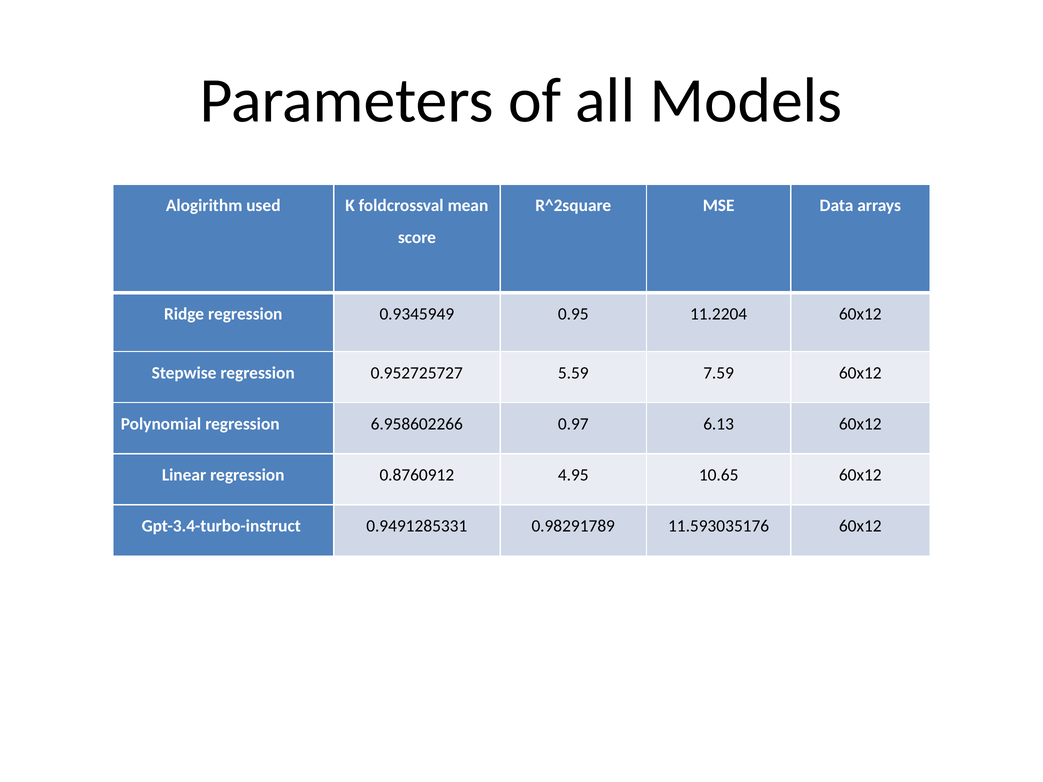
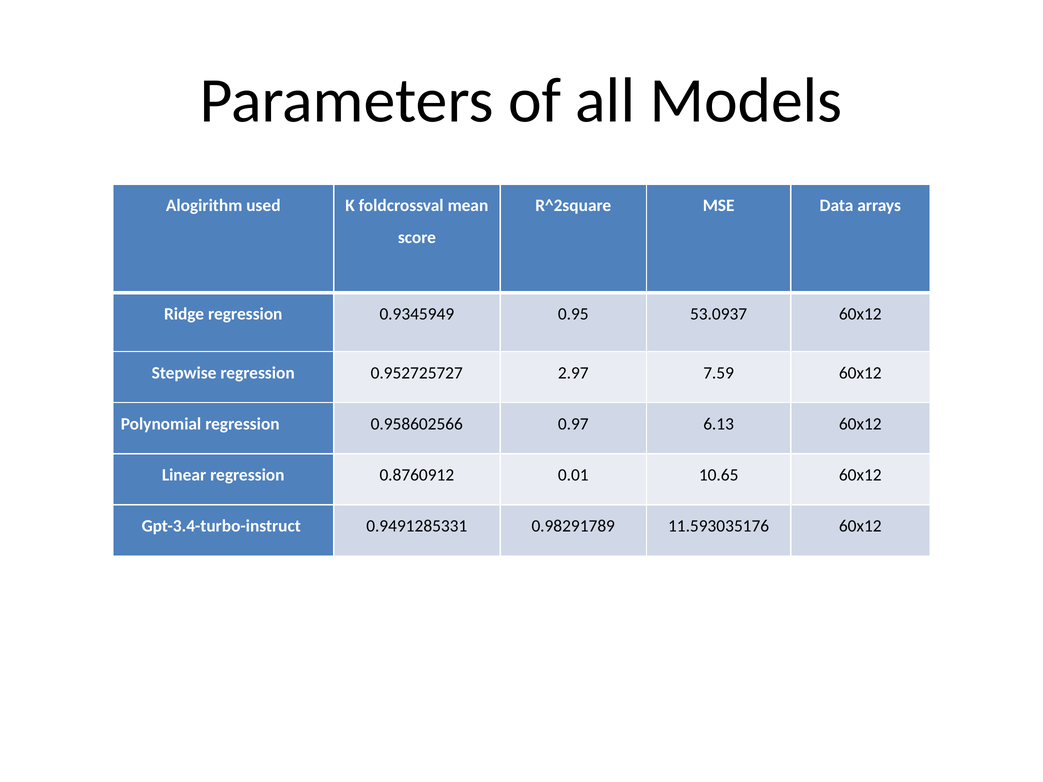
11.2204: 11.2204 -> 53.0937
5.59: 5.59 -> 2.97
6.958602266: 6.958602266 -> 0.958602566
4.95: 4.95 -> 0.01
